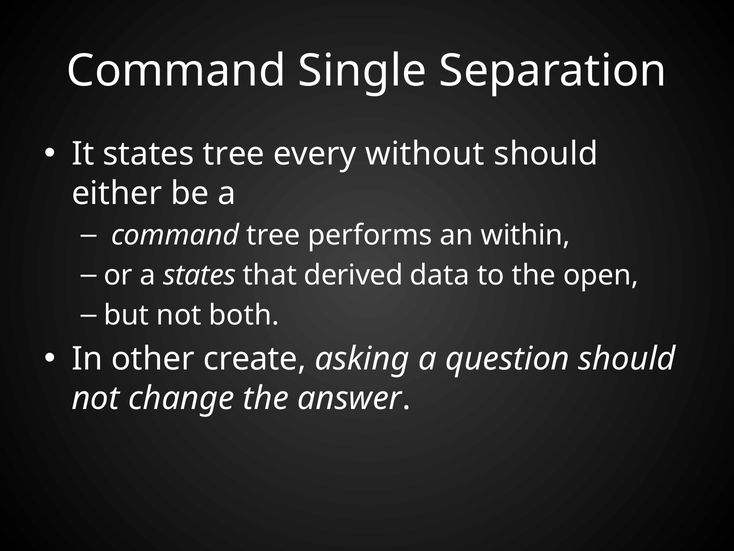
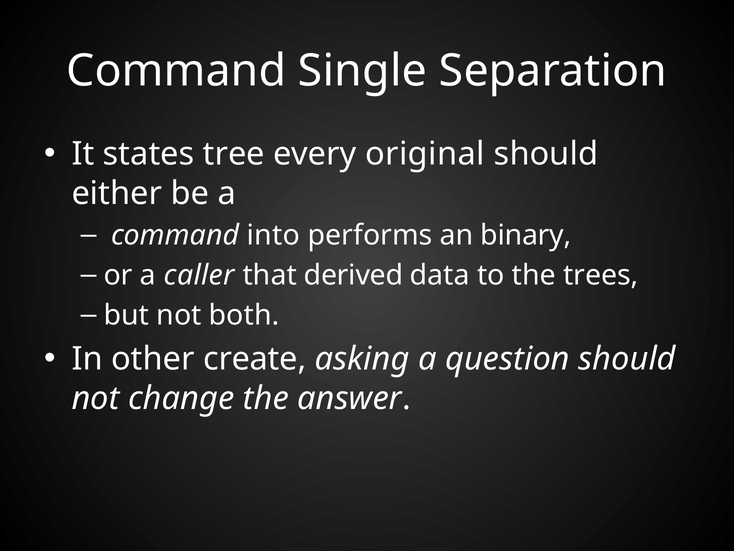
without: without -> original
command tree: tree -> into
within: within -> binary
a states: states -> caller
open: open -> trees
